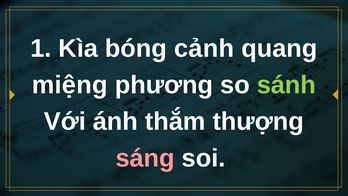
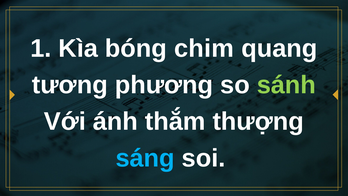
cảnh: cảnh -> chim
miệng: miệng -> tương
sáng colour: pink -> light blue
